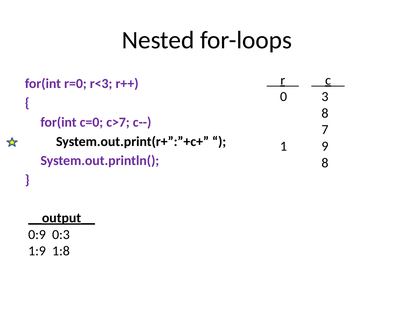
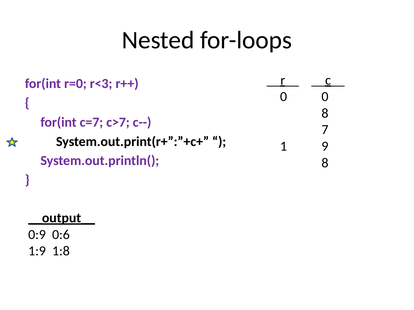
0 3: 3 -> 0
c=0: c=0 -> c=7
0:3: 0:3 -> 0:6
